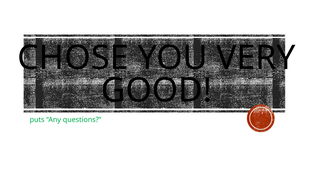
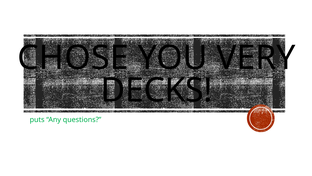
GOOD: GOOD -> DECKS
